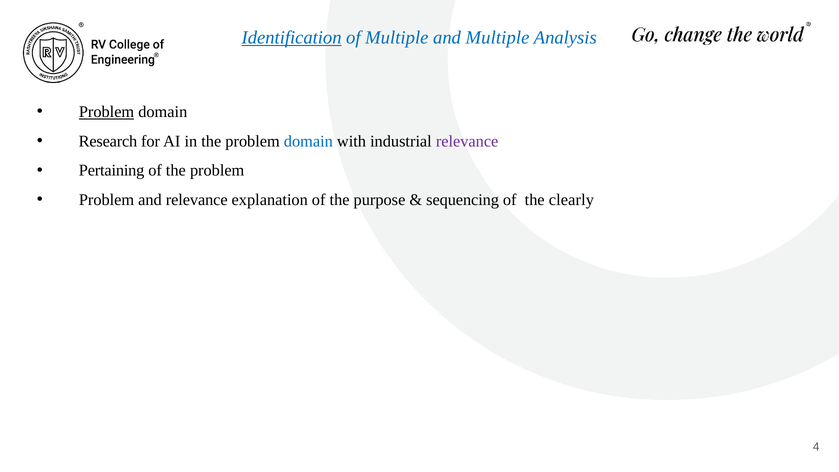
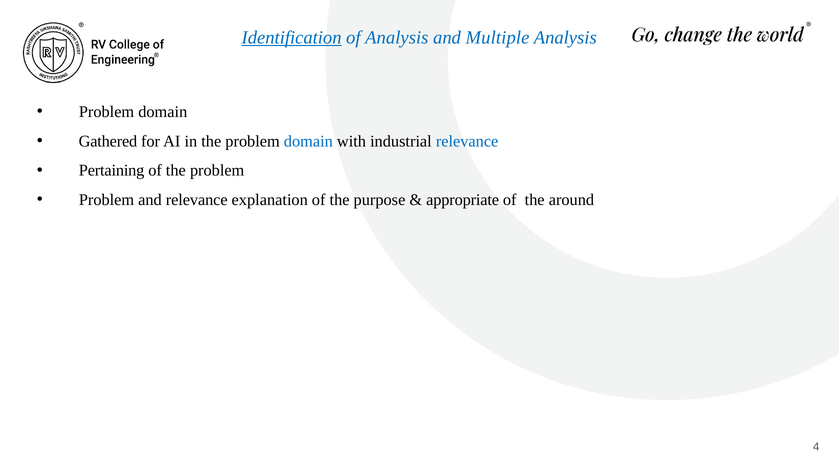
of Multiple: Multiple -> Analysis
Problem at (107, 112) underline: present -> none
Research: Research -> Gathered
relevance at (467, 141) colour: purple -> blue
sequencing: sequencing -> appropriate
clearly: clearly -> around
